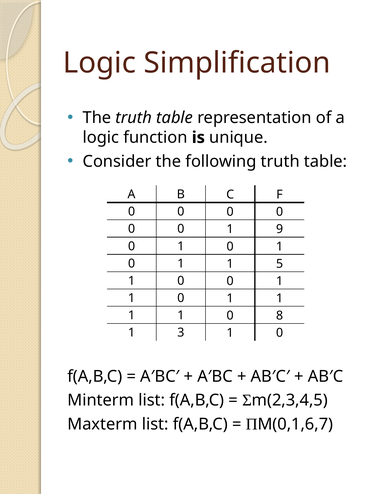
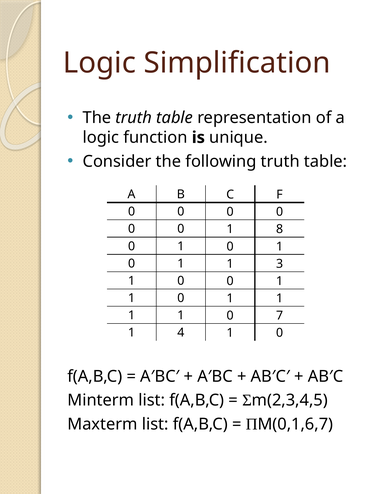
9: 9 -> 8
5: 5 -> 3
8: 8 -> 7
3: 3 -> 4
